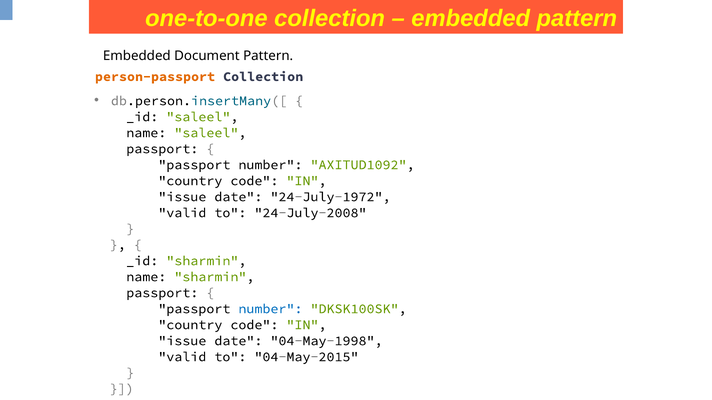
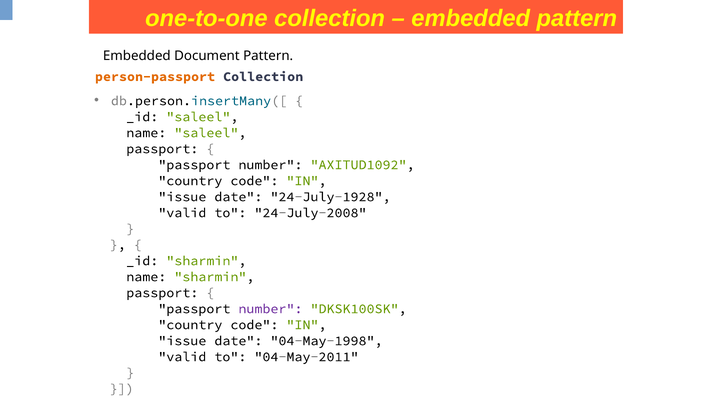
24-July-1972: 24-July-1972 -> 24-July-1928
number at (270, 309) colour: blue -> purple
04-May-2015: 04-May-2015 -> 04-May-2011
